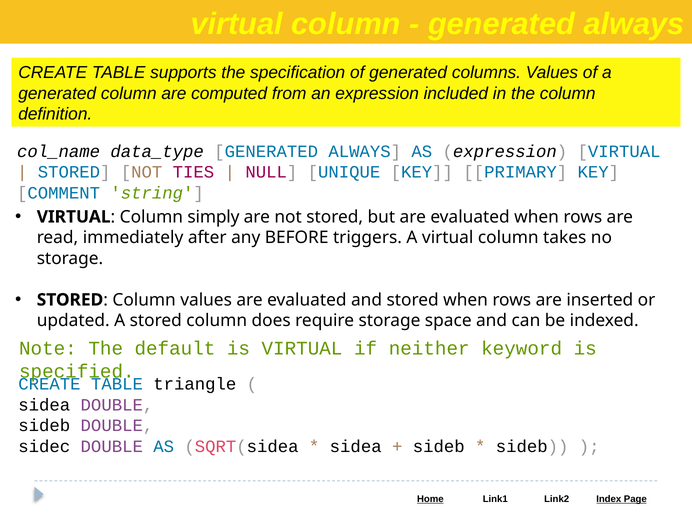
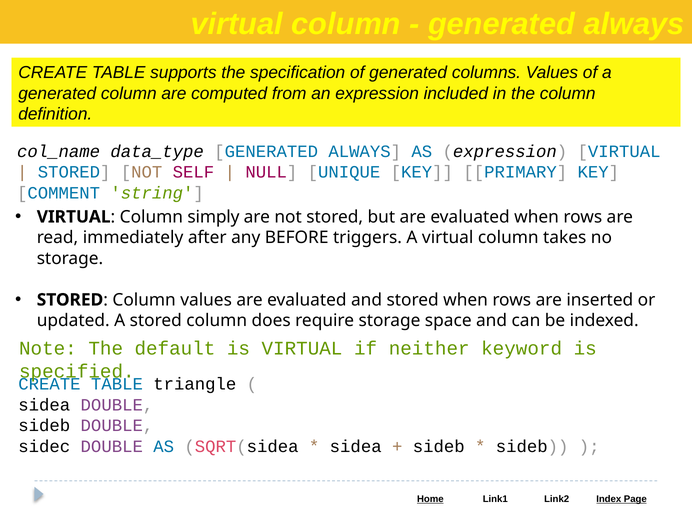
TIES: TIES -> SELF
